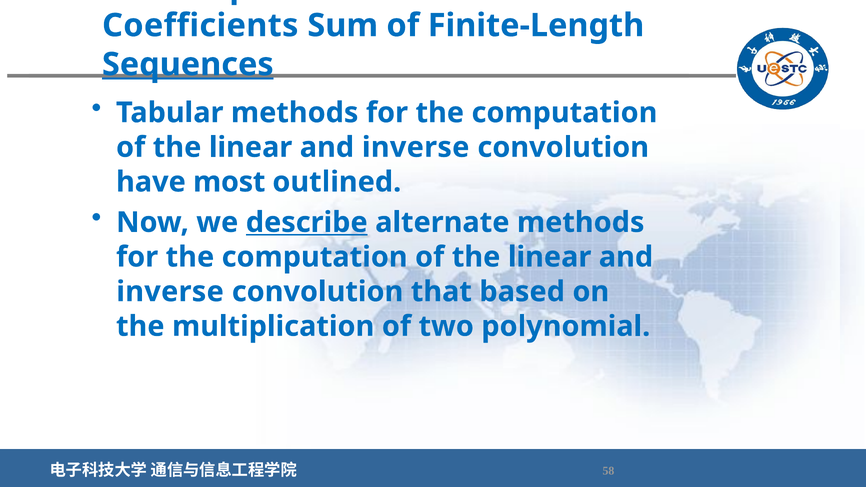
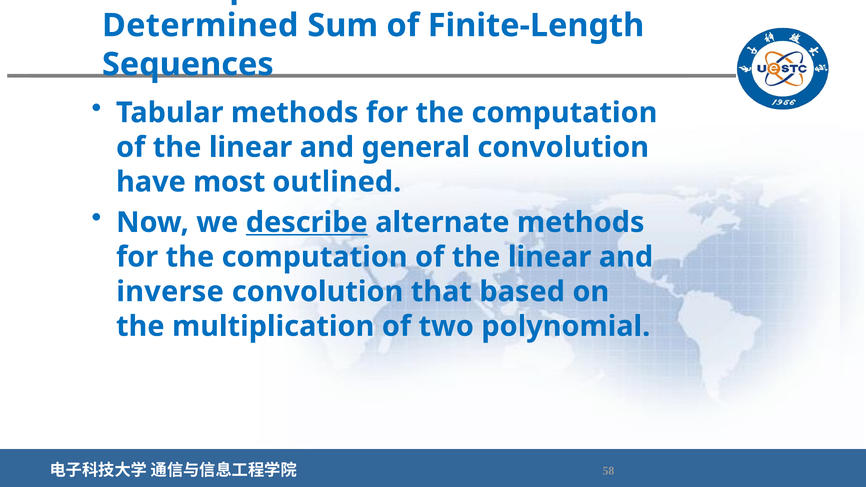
Coefficients: Coefficients -> Determined
Sequences underline: present -> none
inverse at (416, 147): inverse -> general
